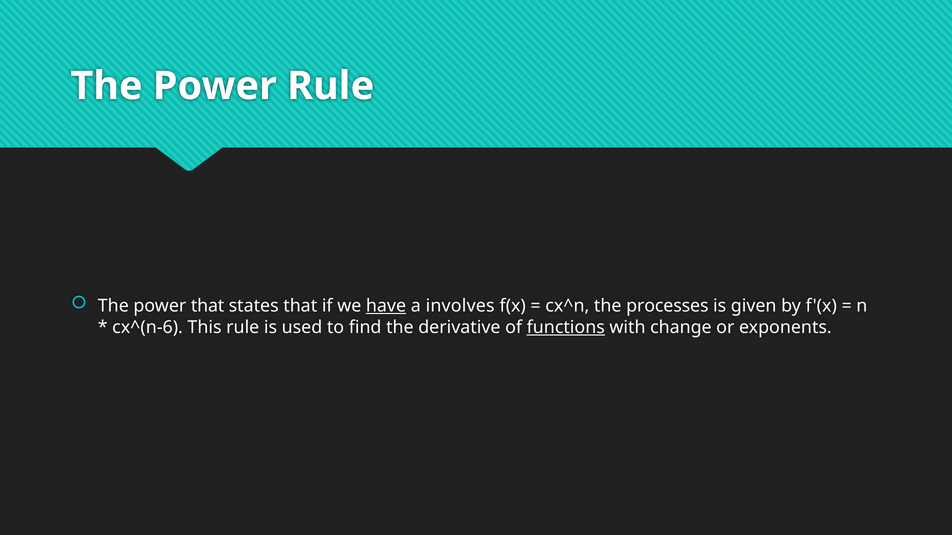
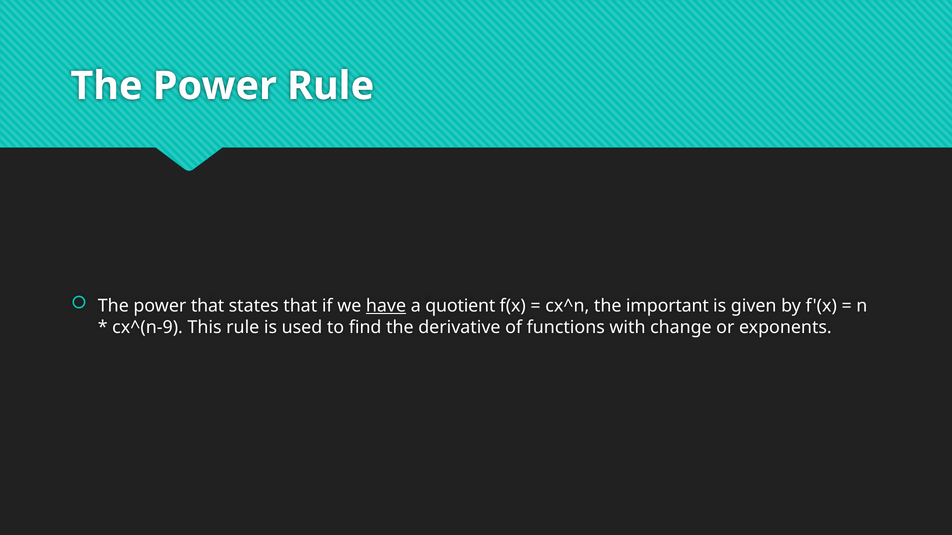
involves: involves -> quotient
processes: processes -> important
cx^(n-6: cx^(n-6 -> cx^(n-9
functions underline: present -> none
